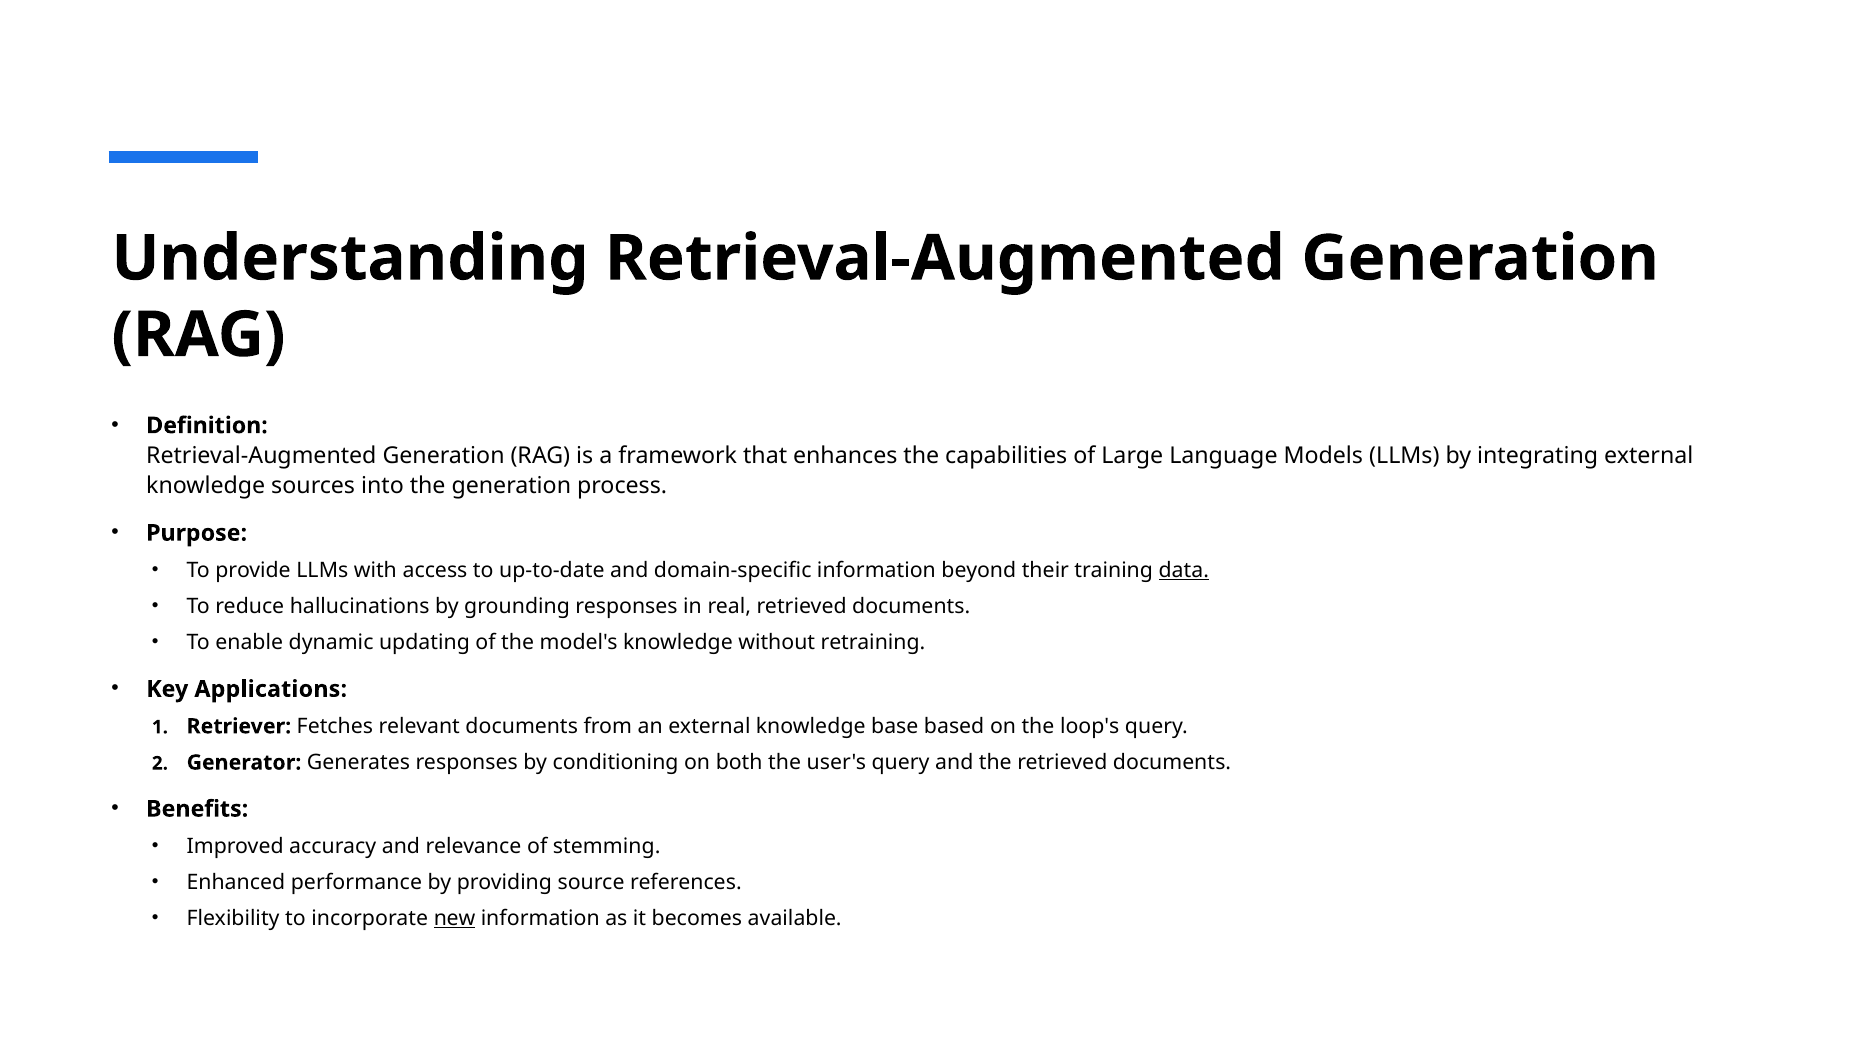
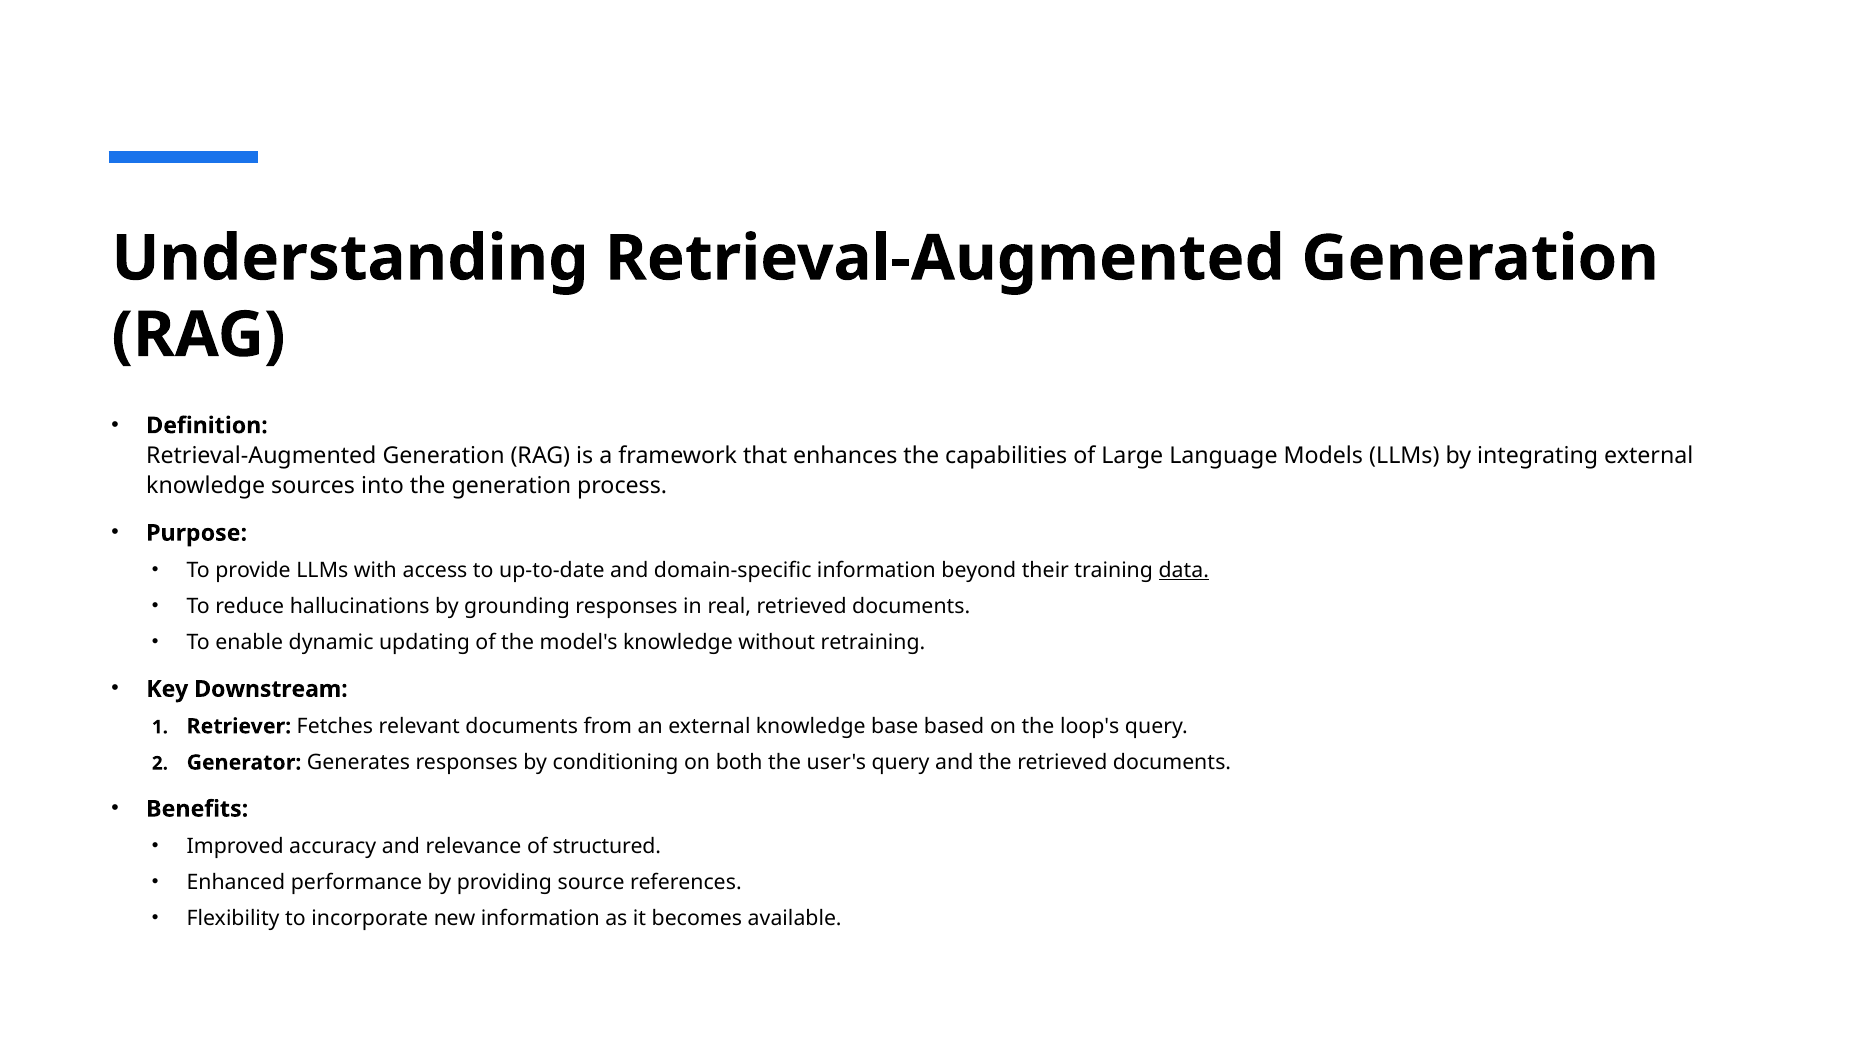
Applications: Applications -> Downstream
stemming: stemming -> structured
new underline: present -> none
